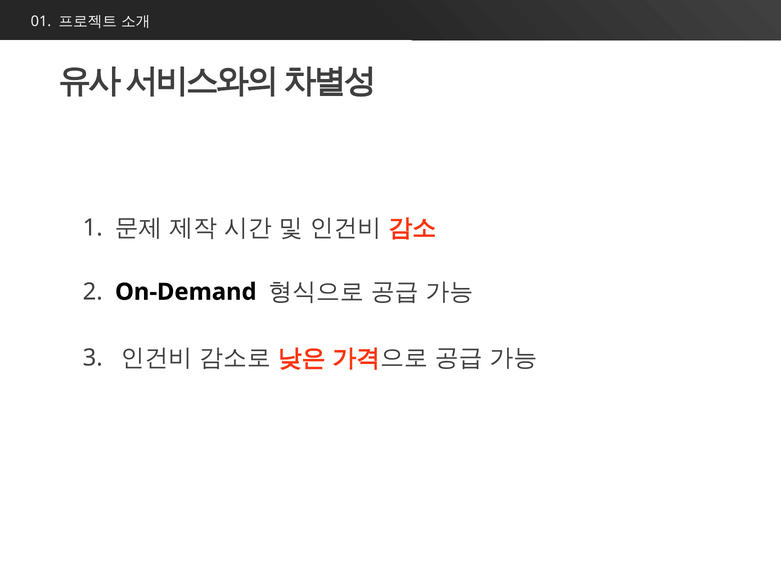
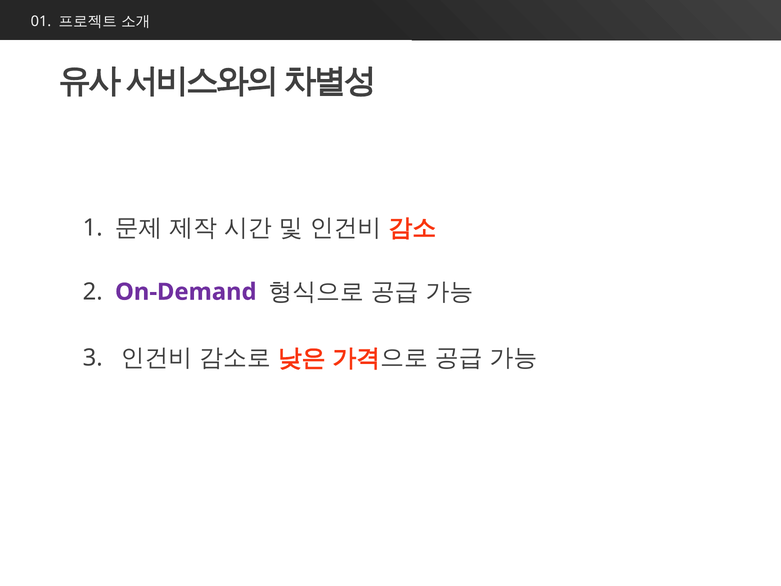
On-Demand colour: black -> purple
